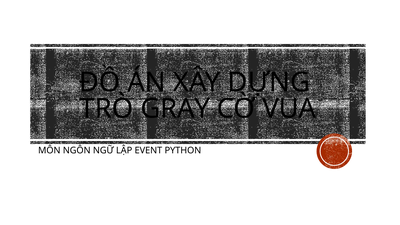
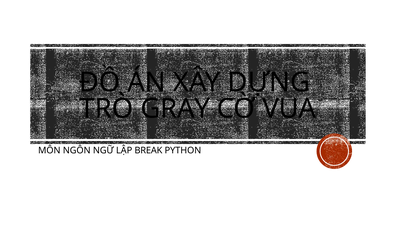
EVENT: EVENT -> BREAK
